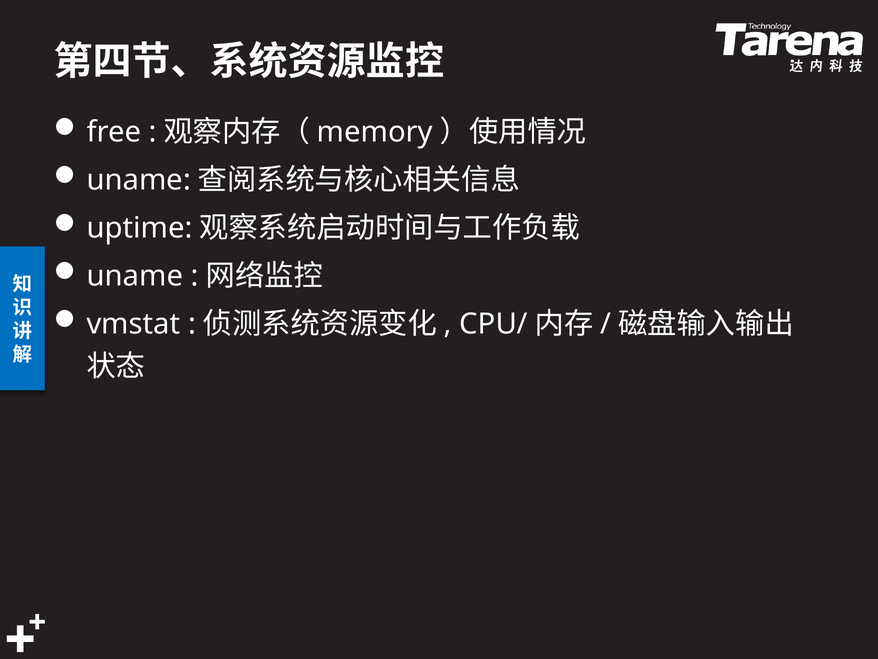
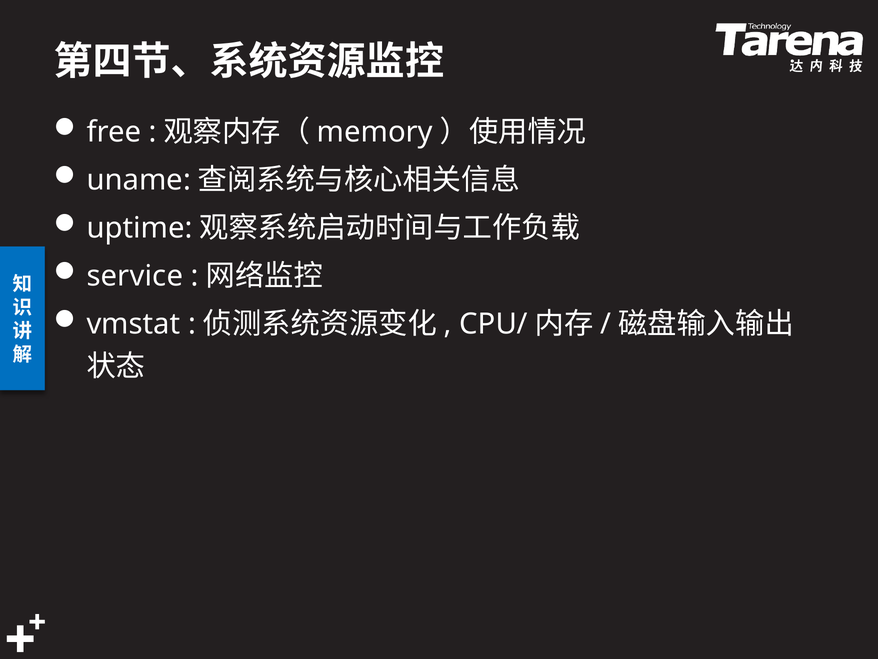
uname at (135, 276): uname -> service
